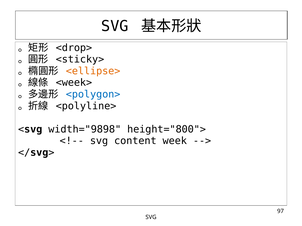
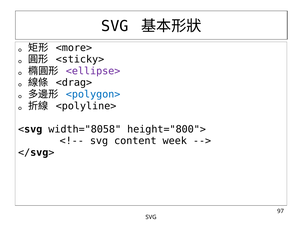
<drop>: <drop> -> <more>
<ellipse> colour: orange -> purple
<week>: <week> -> <drag>
width="9898: width="9898 -> width="8058
